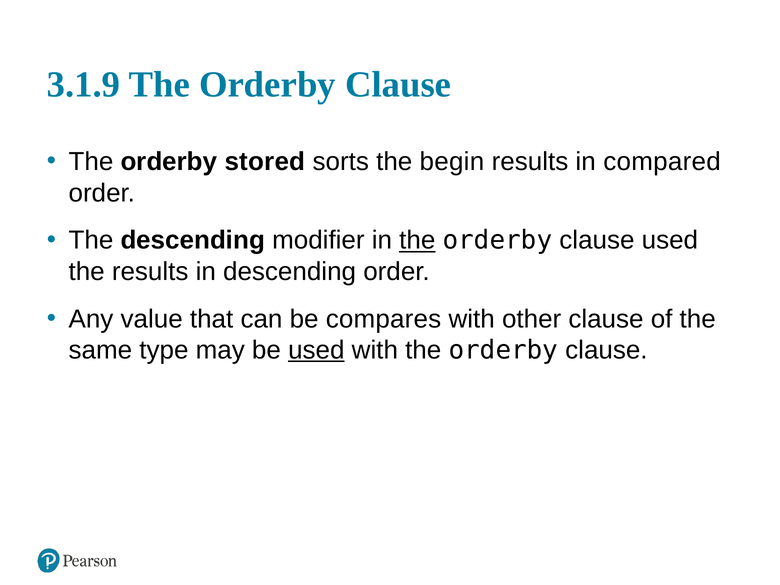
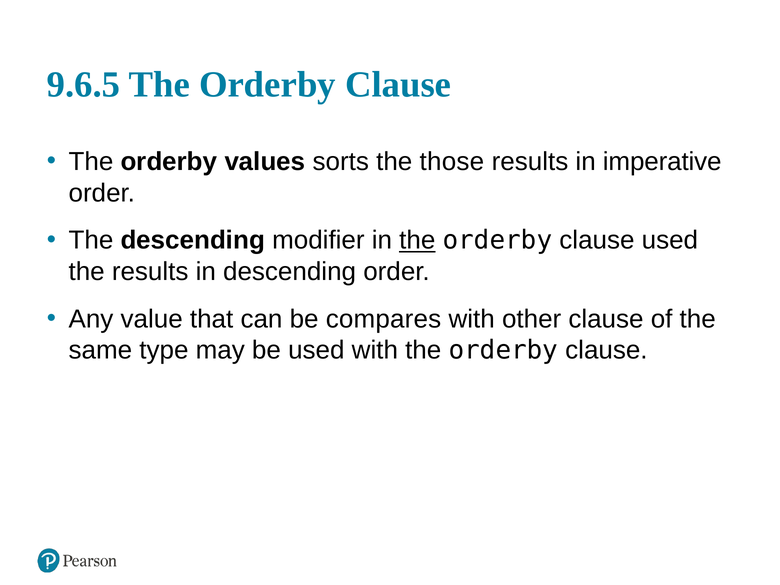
3.1.9: 3.1.9 -> 9.6.5
stored: stored -> values
begin: begin -> those
compared: compared -> imperative
used at (316, 350) underline: present -> none
